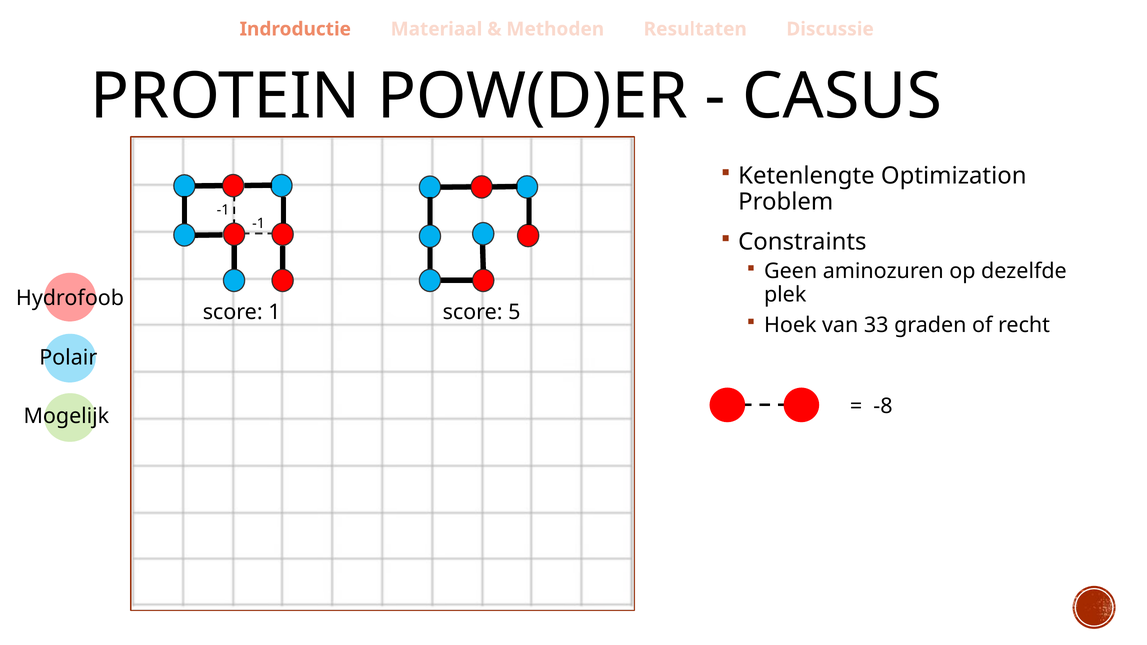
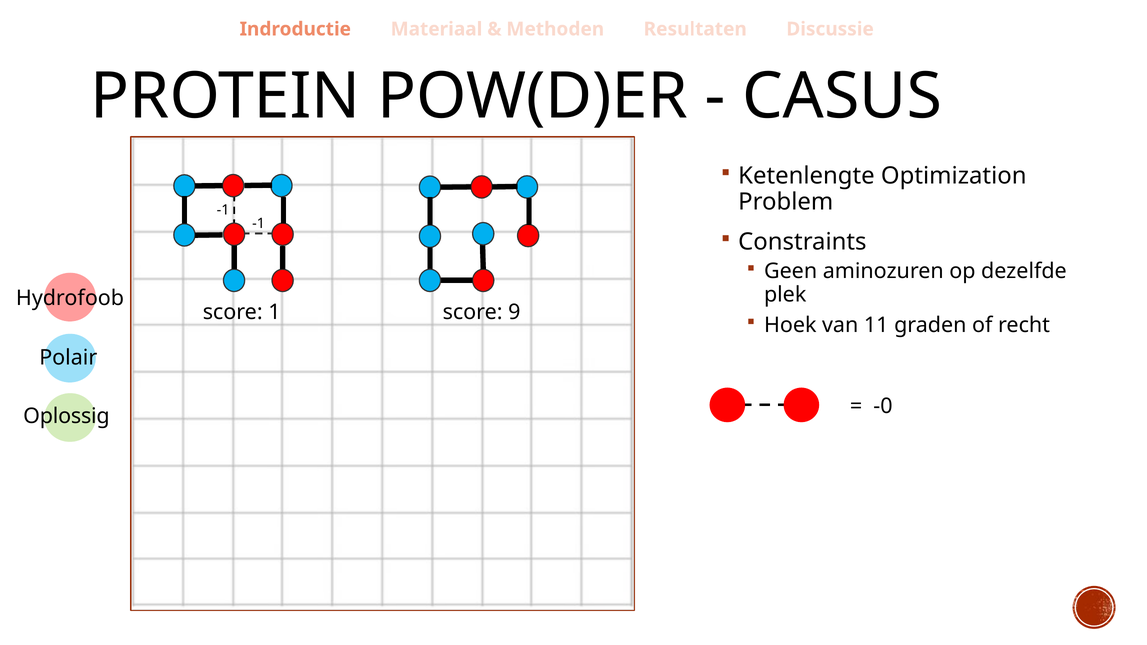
5: 5 -> 9
33: 33 -> 11
Mogelijk: Mogelijk -> Oplossig
-8: -8 -> -0
